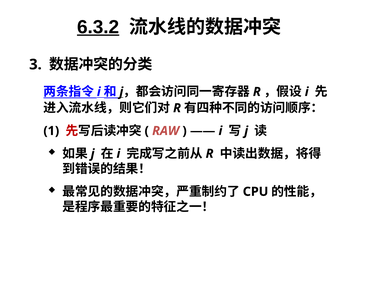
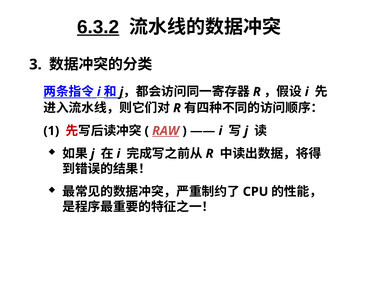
RAW underline: none -> present
